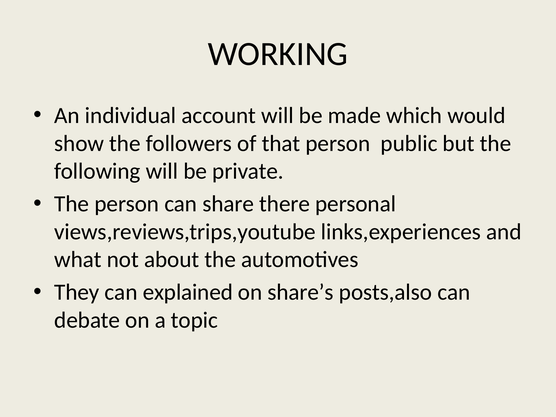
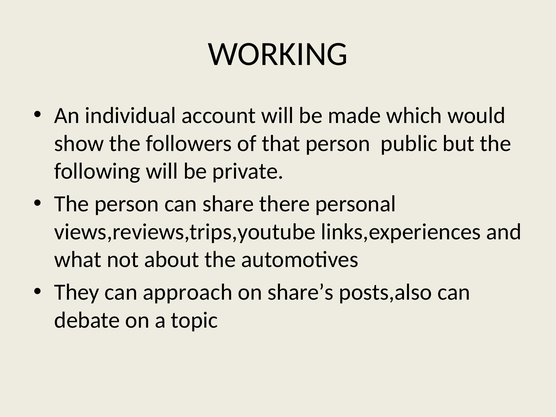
explained: explained -> approach
